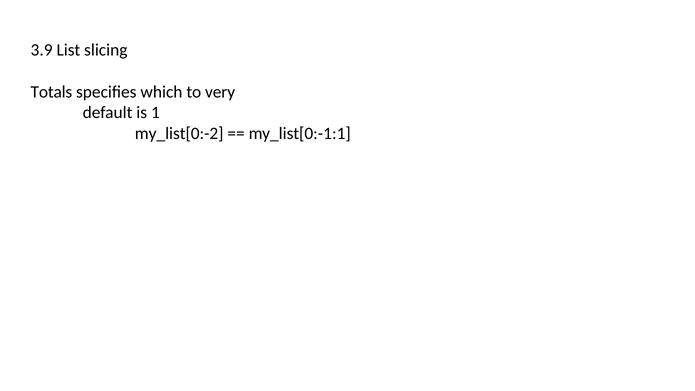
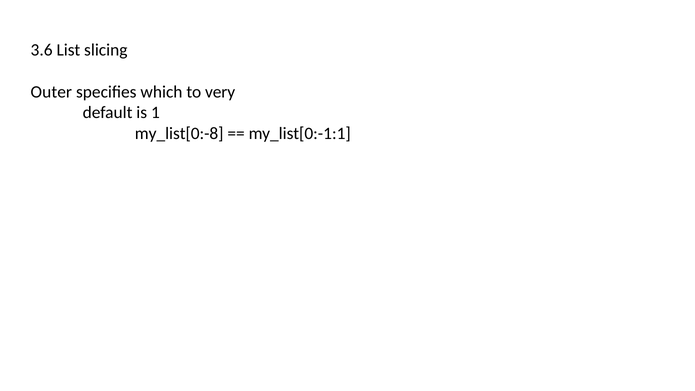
3.9: 3.9 -> 3.6
Totals: Totals -> Outer
my_list[0:-2: my_list[0:-2 -> my_list[0:-8
